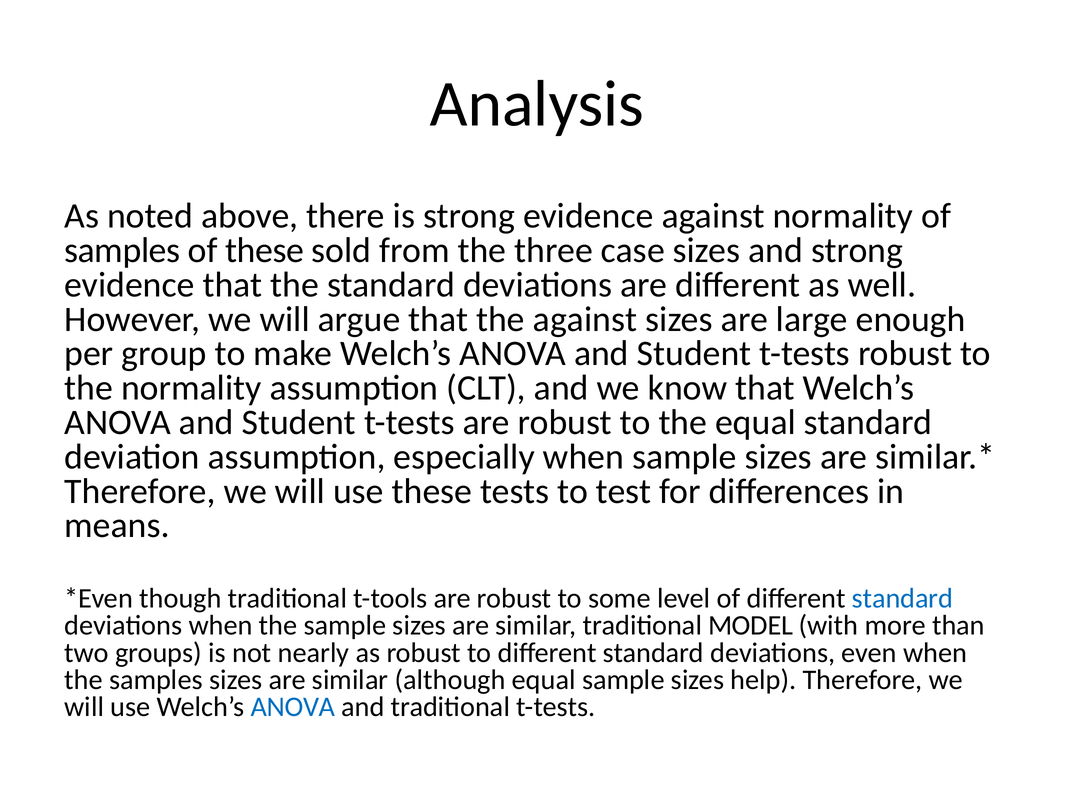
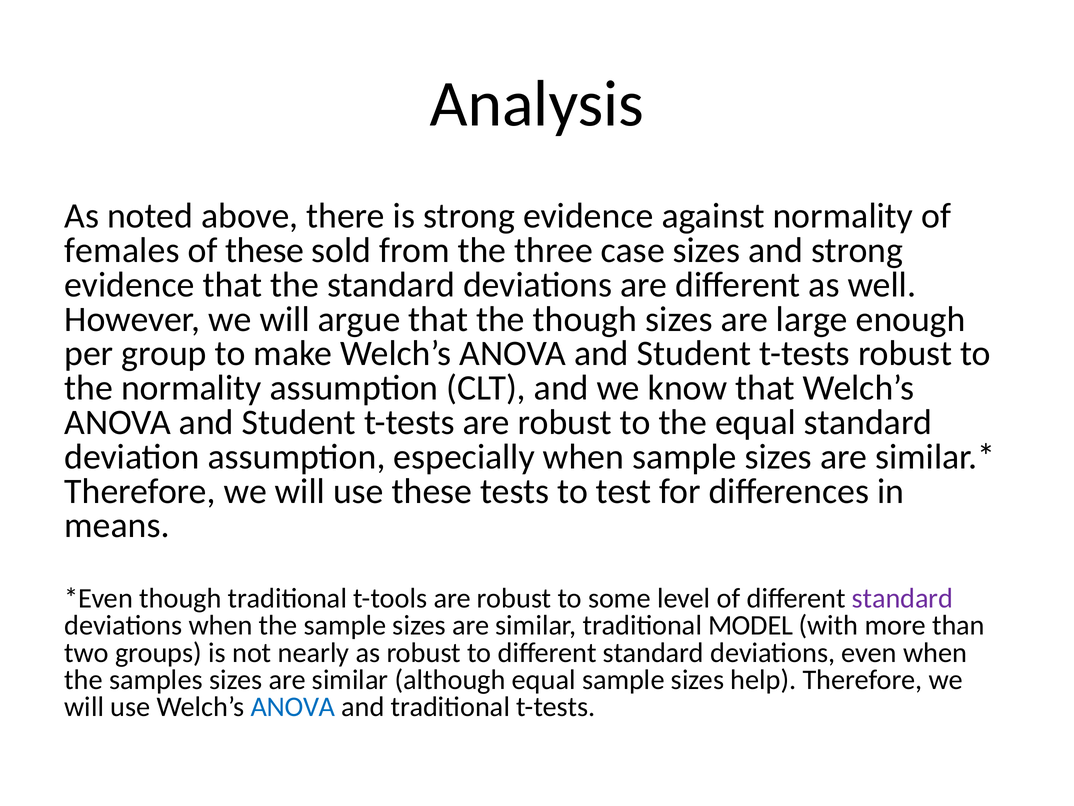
samples at (122, 250): samples -> females
the against: against -> though
standard at (902, 598) colour: blue -> purple
